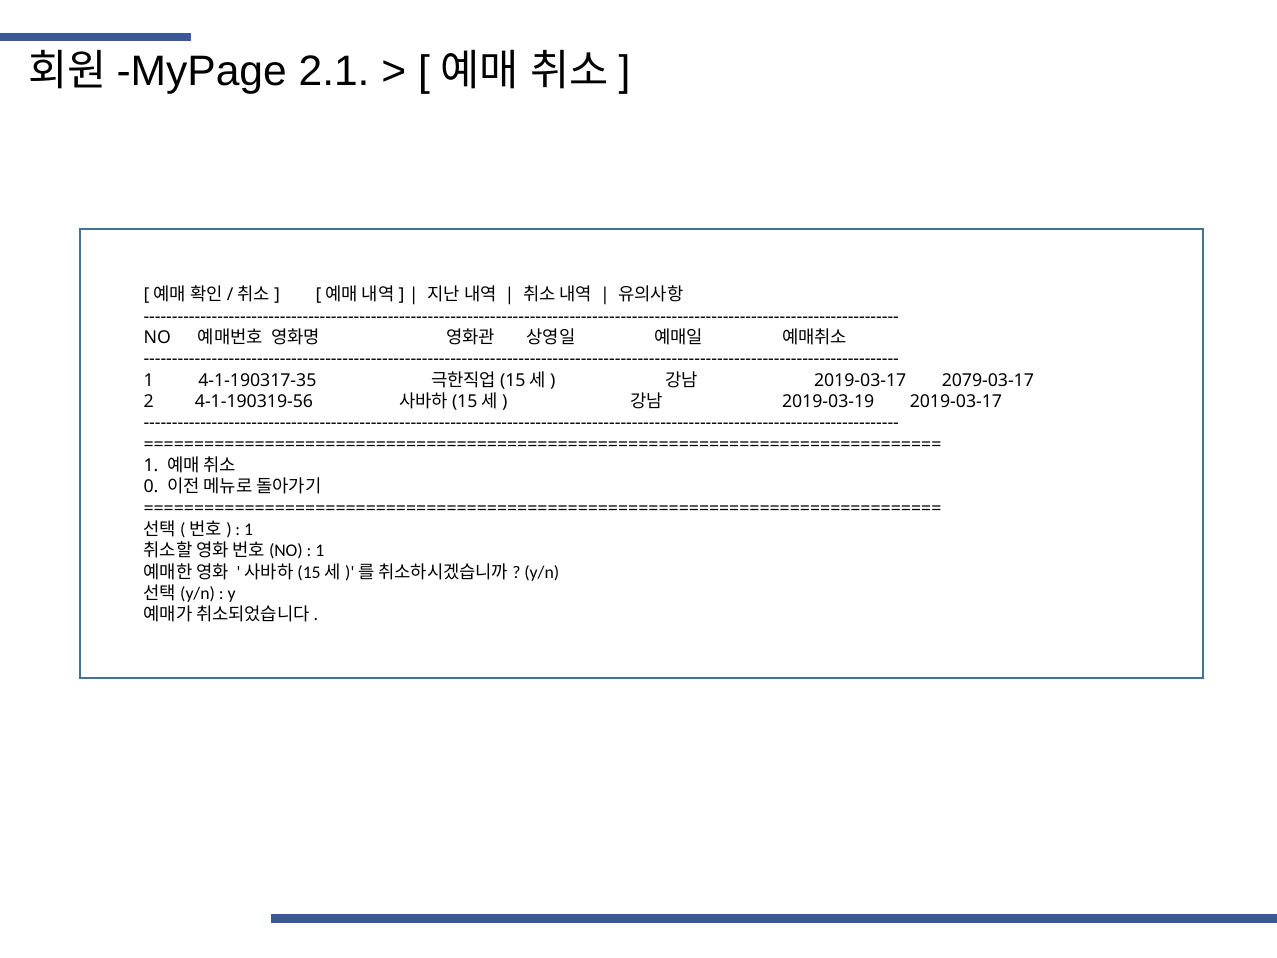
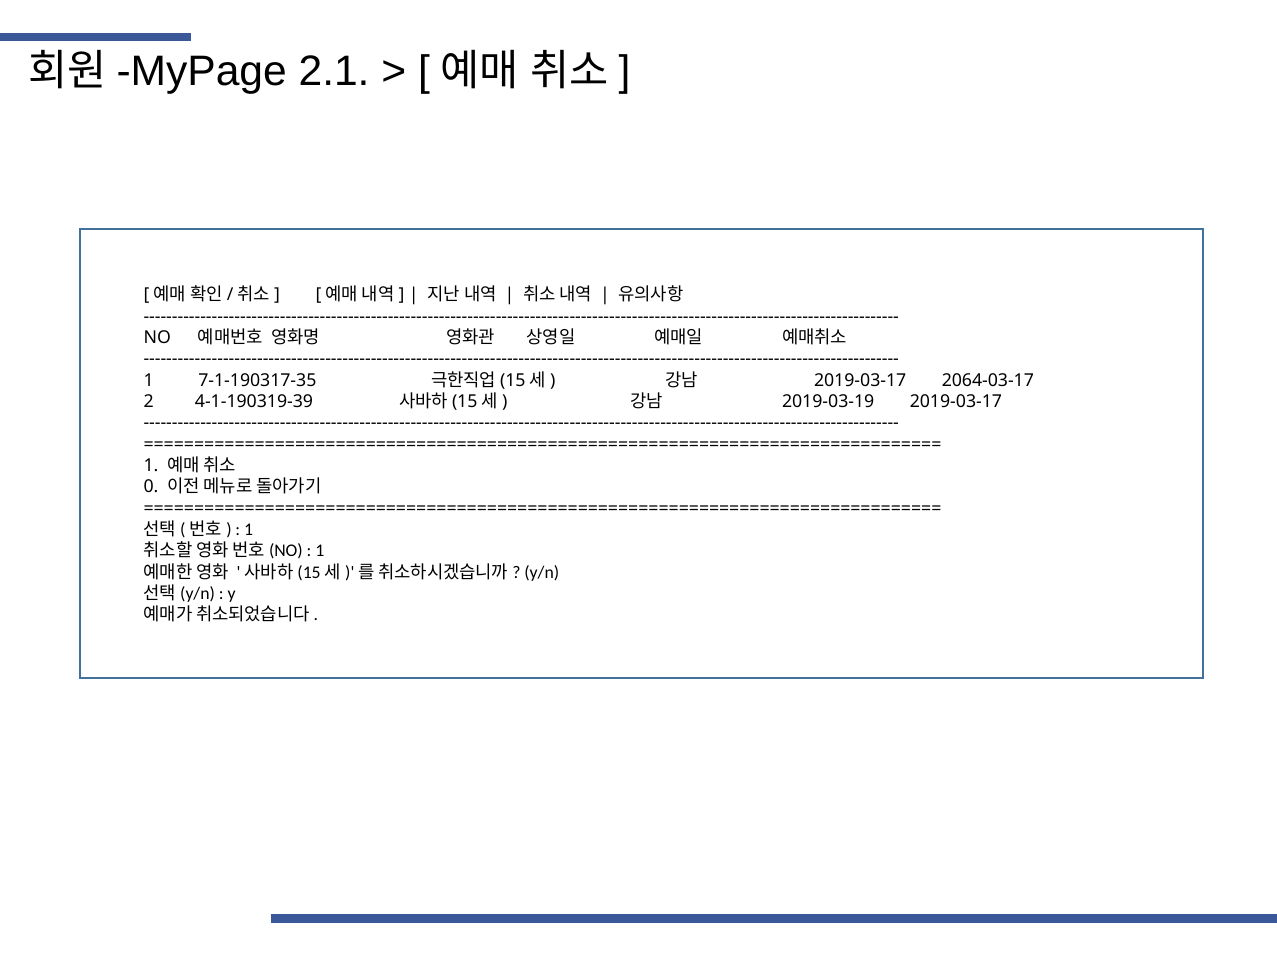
4-1-190317-35: 4-1-190317-35 -> 7-1-190317-35
2079-03-17: 2079-03-17 -> 2064-03-17
4-1-190319-56: 4-1-190319-56 -> 4-1-190319-39
